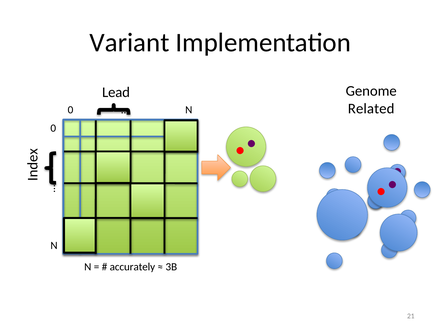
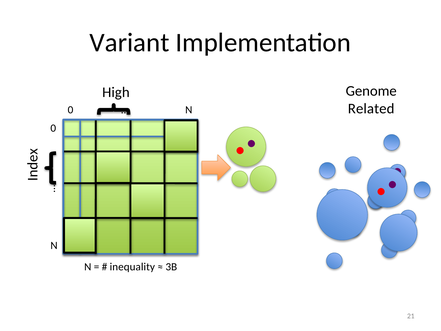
Lead: Lead -> High
accurately: accurately -> inequality
